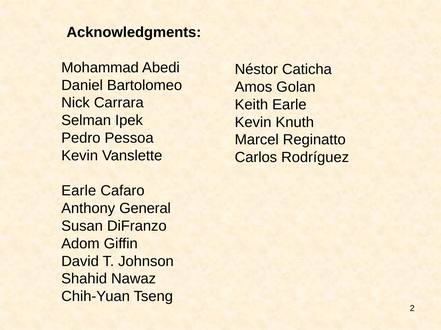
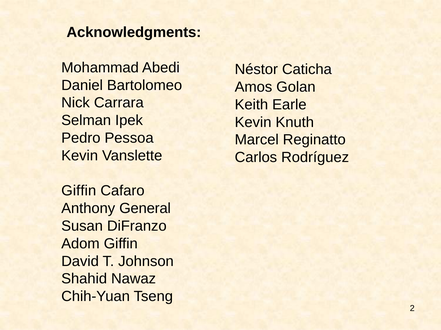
Earle at (79, 191): Earle -> Giffin
